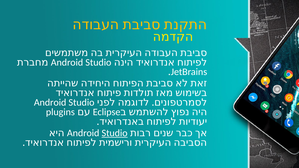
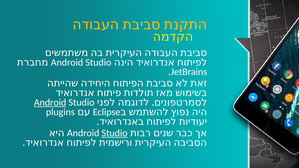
Android at (50, 103) underline: none -> present
